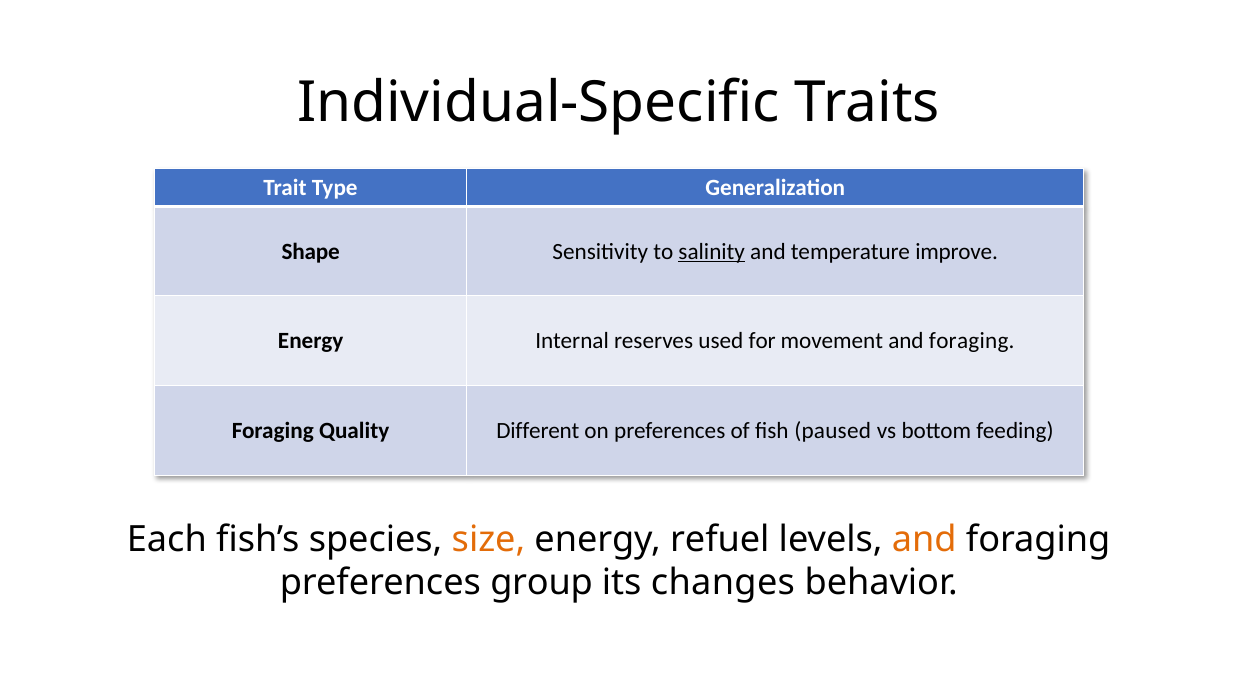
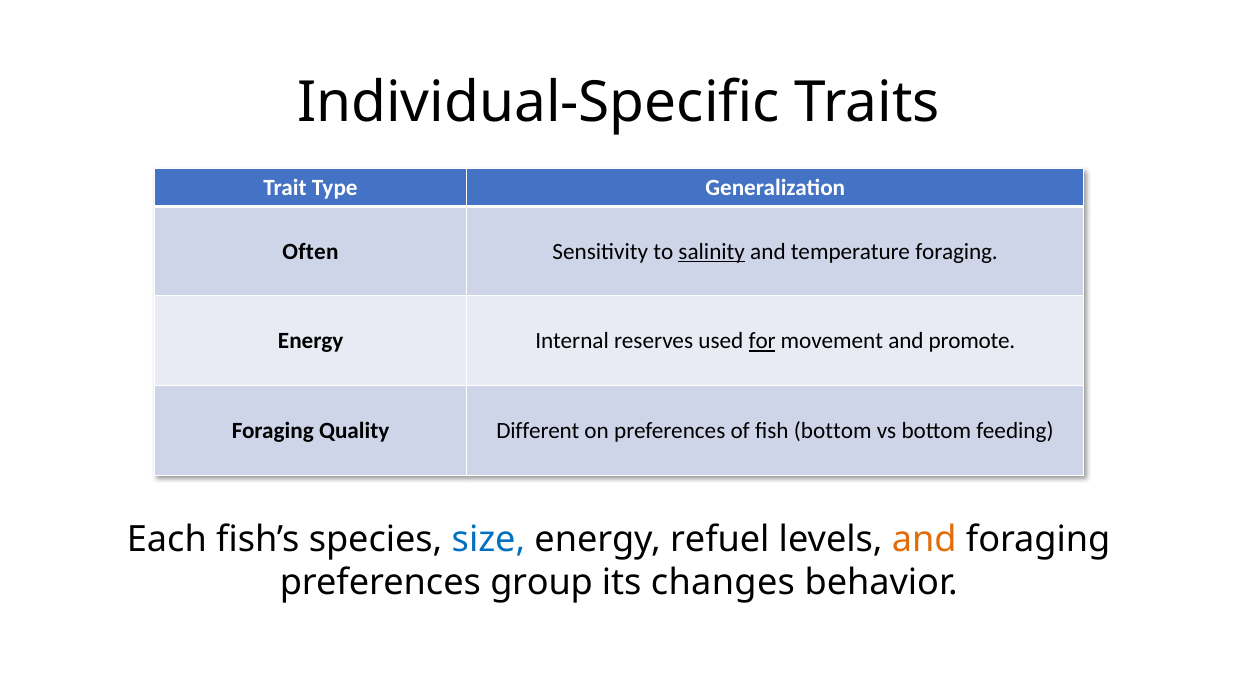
Shape: Shape -> Often
temperature improve: improve -> foraging
for underline: none -> present
movement and foraging: foraging -> promote
fish paused: paused -> bottom
size colour: orange -> blue
